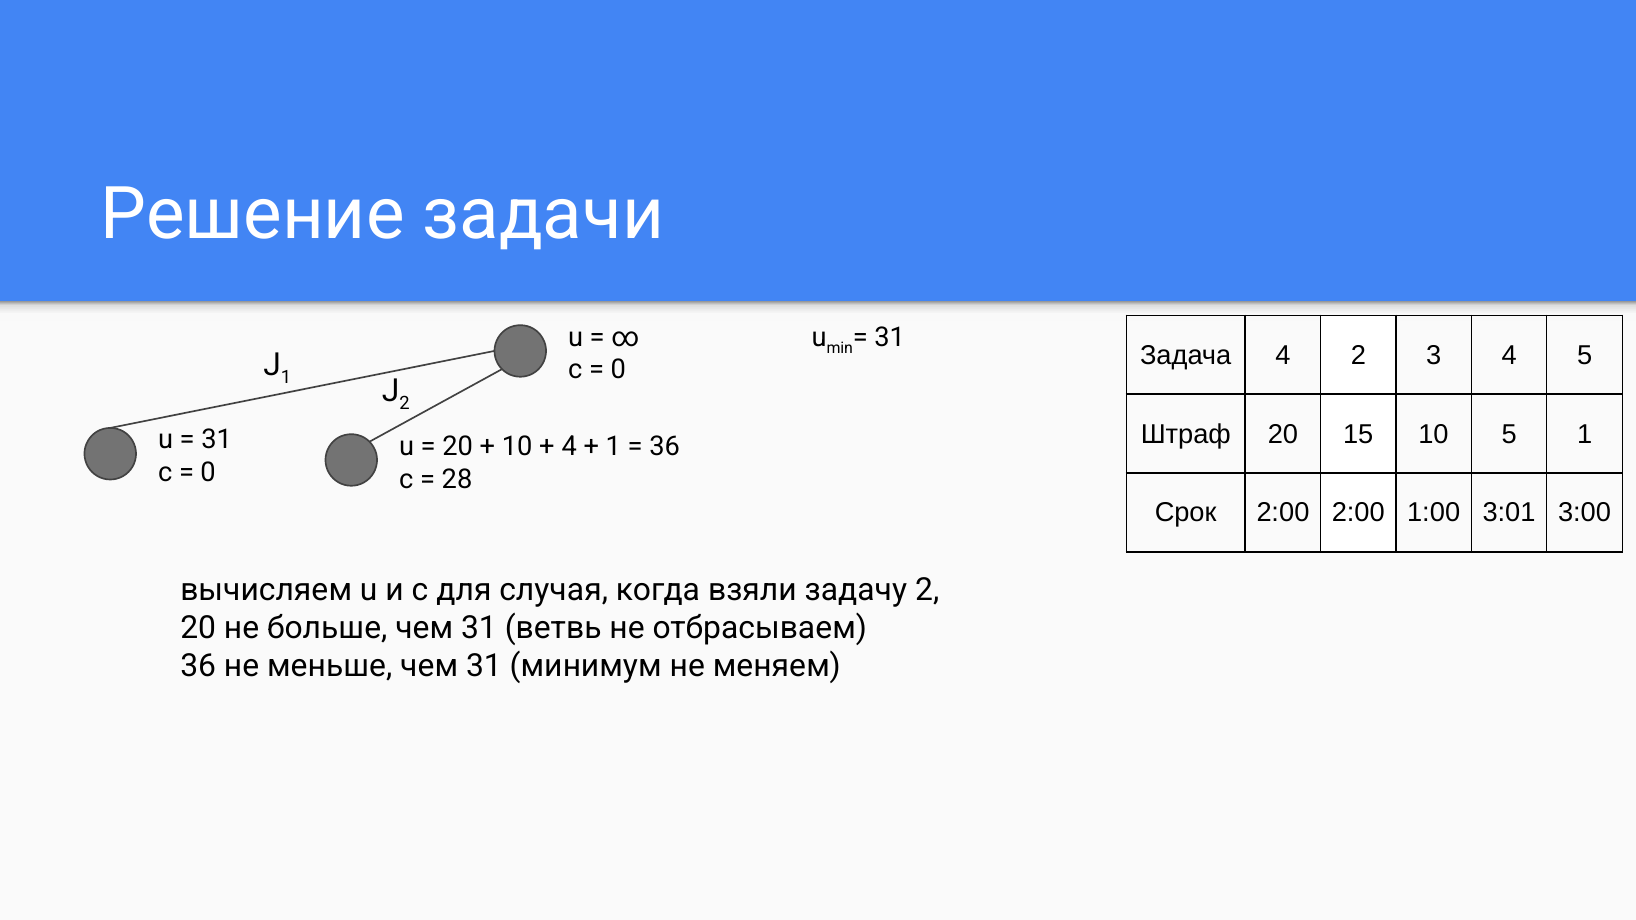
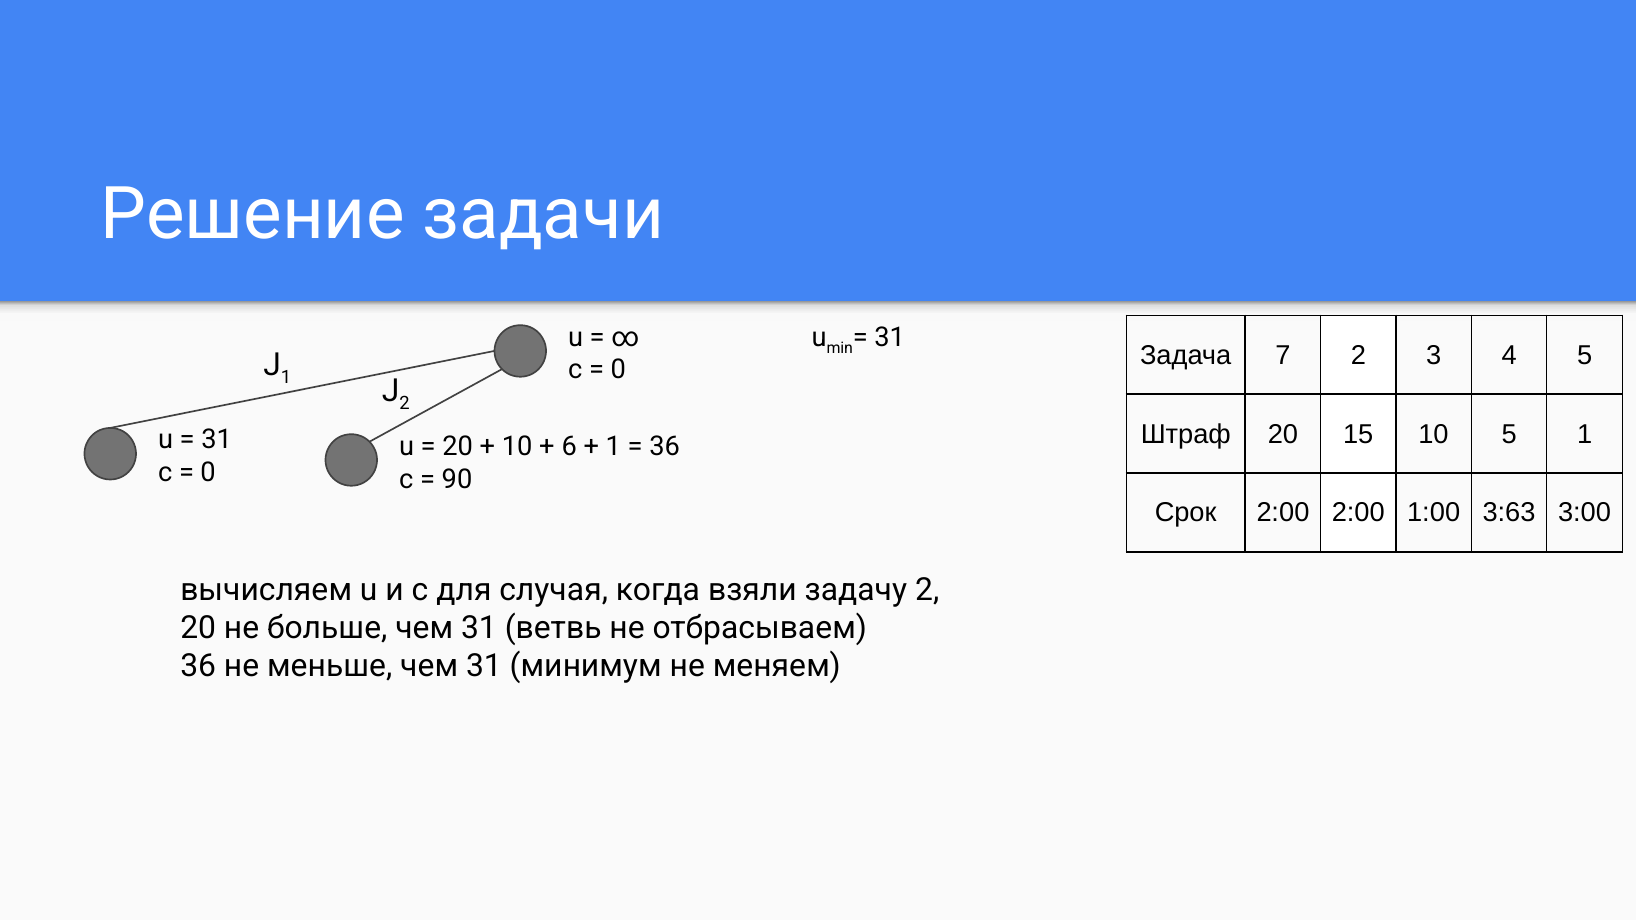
Задача 4: 4 -> 7
4 at (569, 446): 4 -> 6
28: 28 -> 90
3:01: 3:01 -> 3:63
